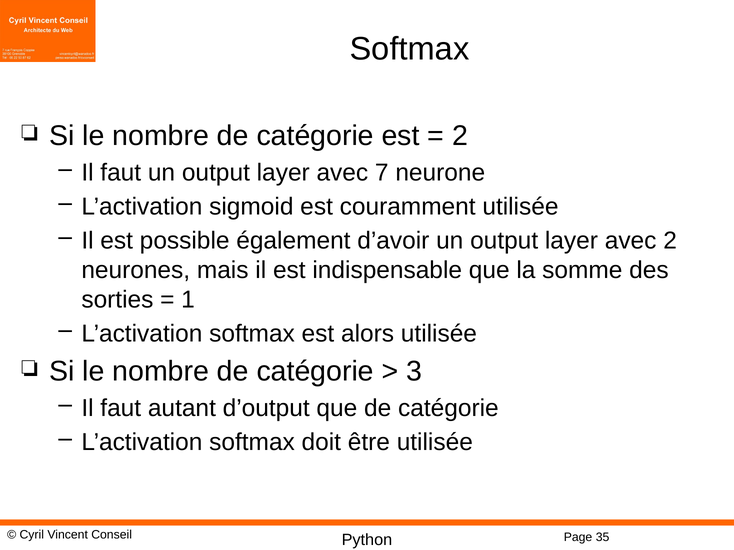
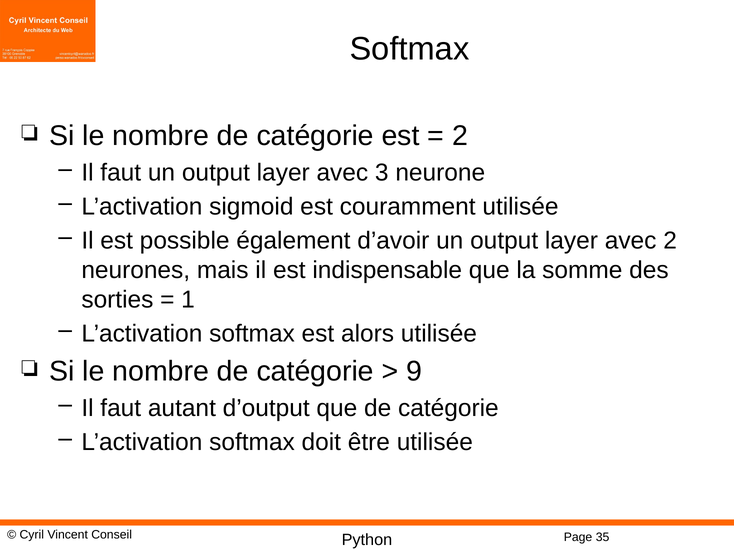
7: 7 -> 3
3: 3 -> 9
